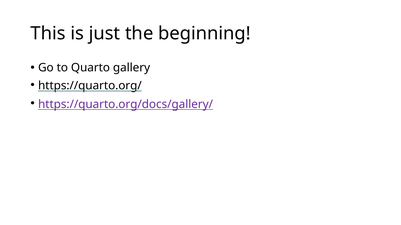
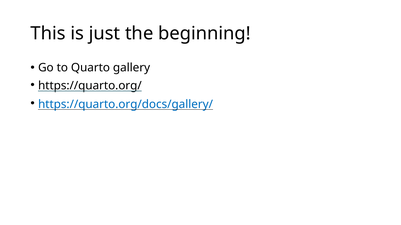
https://quarto.org/docs/gallery/ colour: purple -> blue
